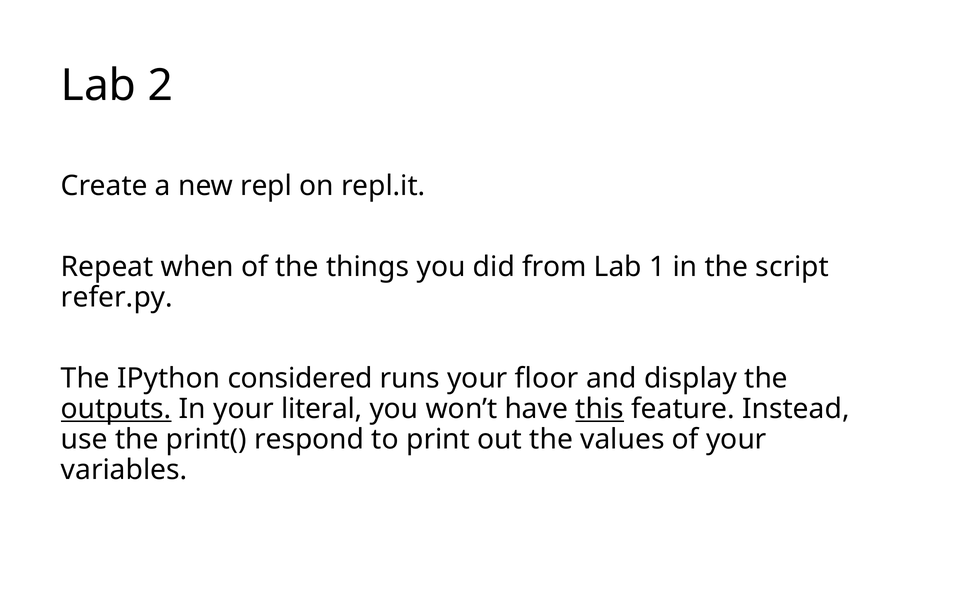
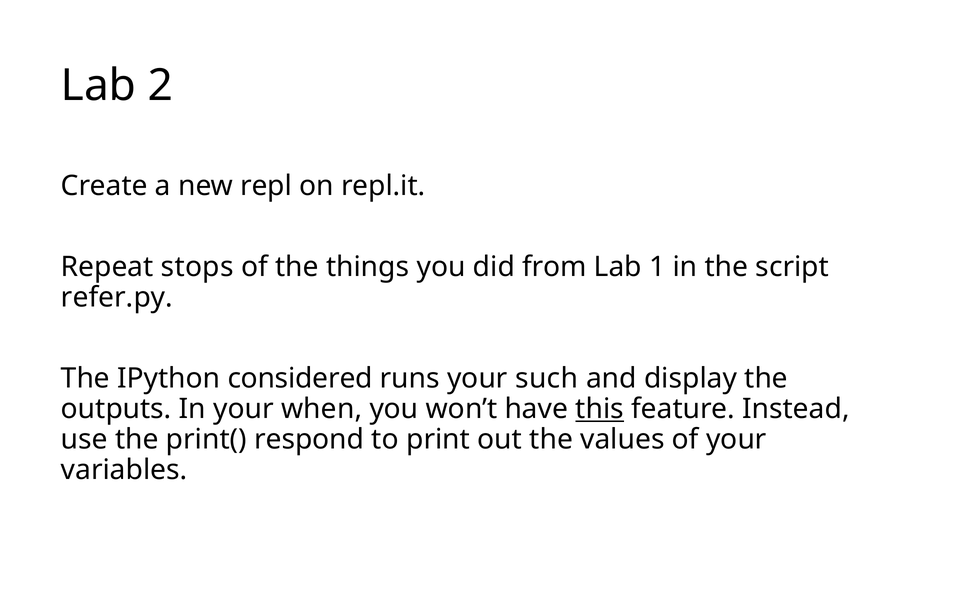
when: when -> stops
floor: floor -> such
outputs underline: present -> none
literal: literal -> when
